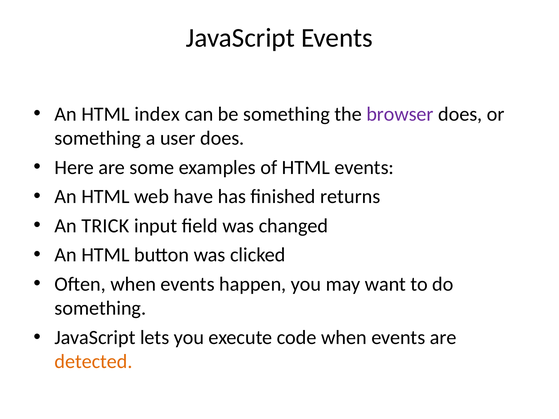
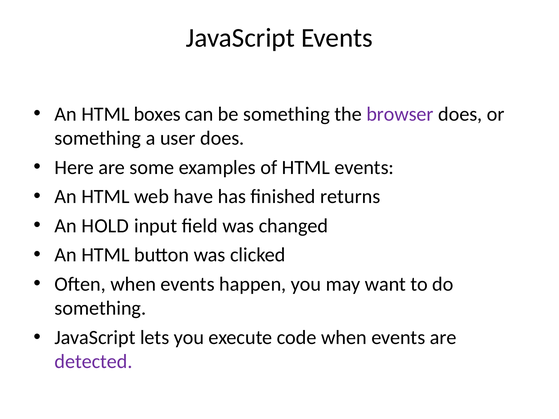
index: index -> boxes
TRICK: TRICK -> HOLD
detected colour: orange -> purple
